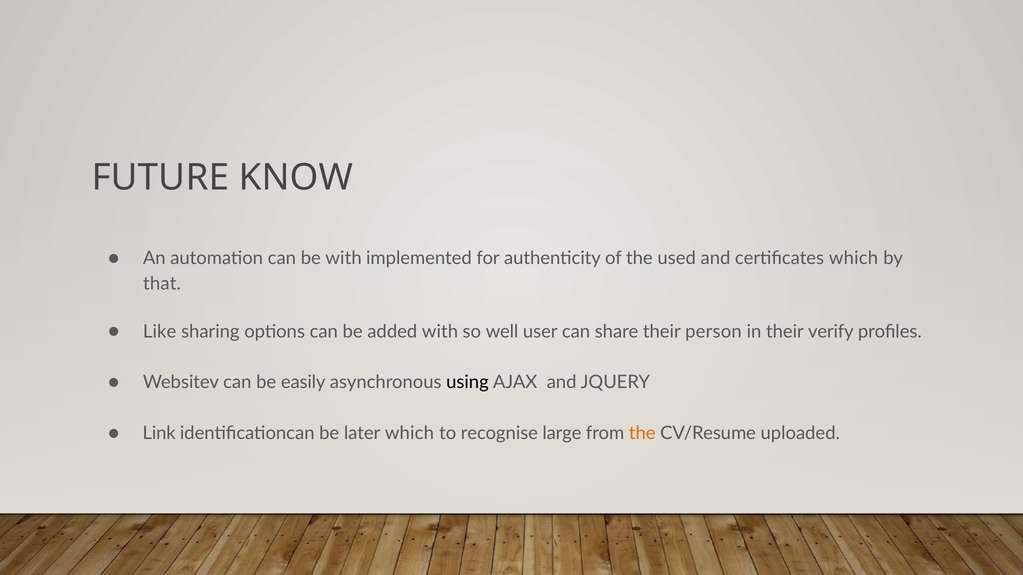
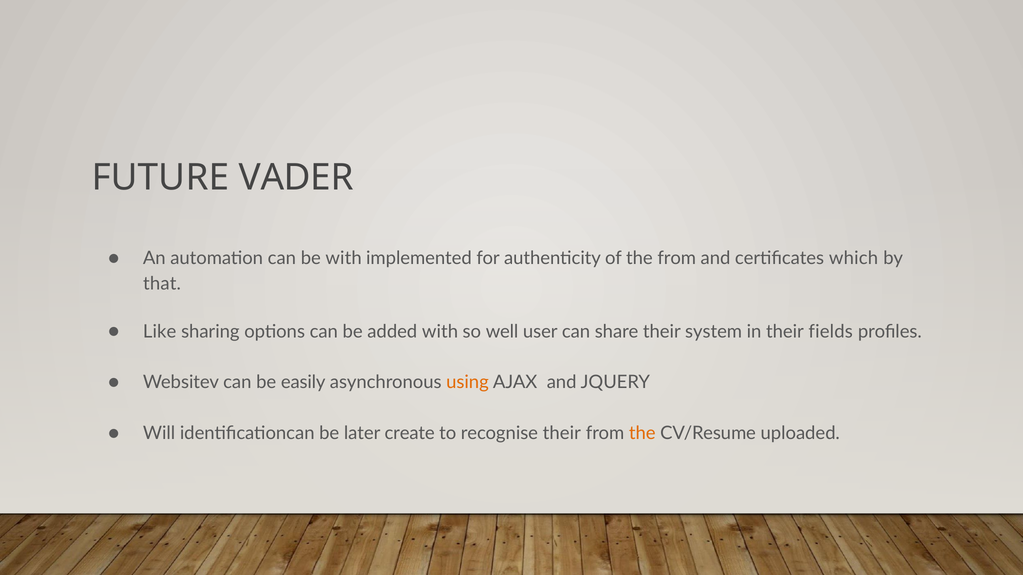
KNOW: KNOW -> VADER
the used: used -> from
person: person -> system
verify: verify -> fields
using colour: black -> orange
Link: Link -> Will
later which: which -> create
recognise large: large -> their
